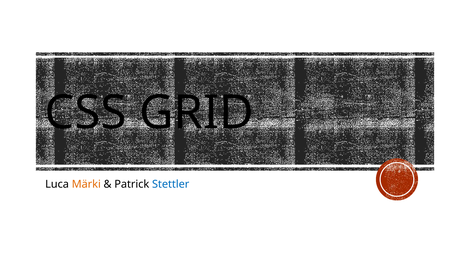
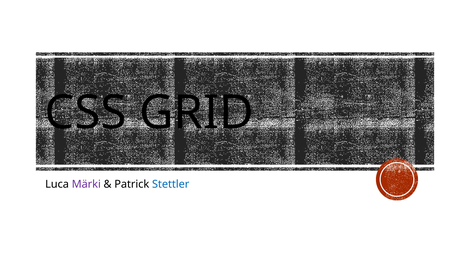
Märki colour: orange -> purple
